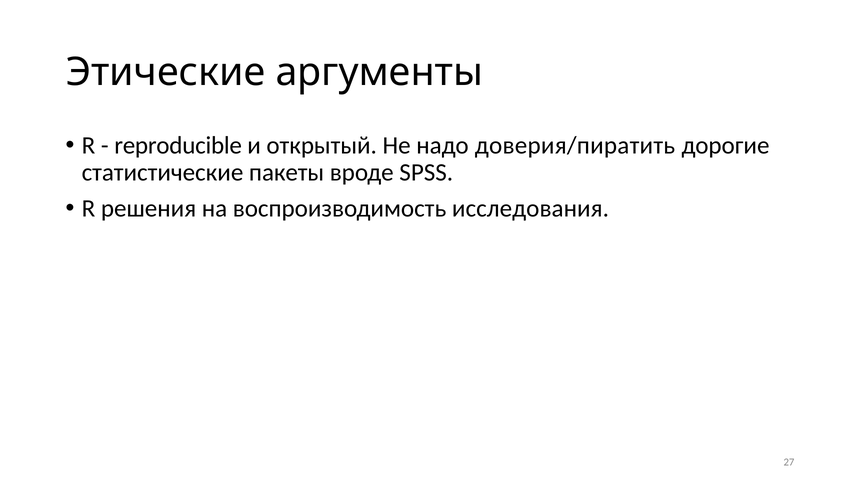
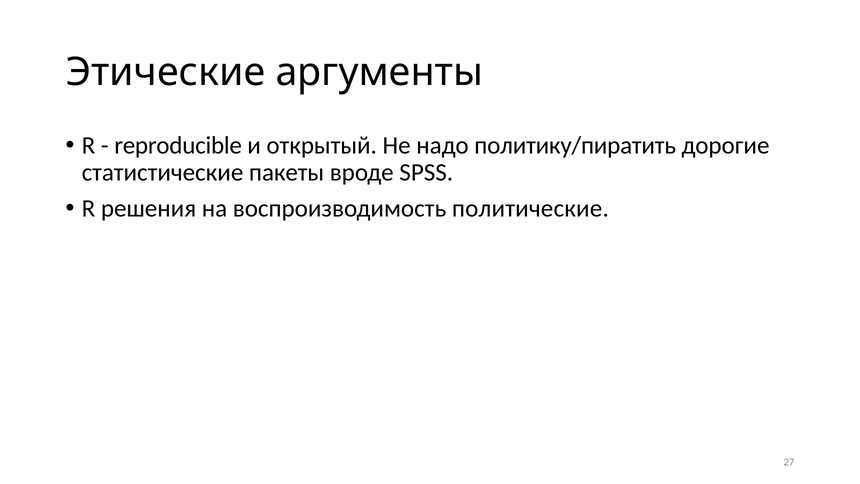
доверия/пиратить: доверия/пиратить -> политику/пиратить
исследования: исследования -> политические
